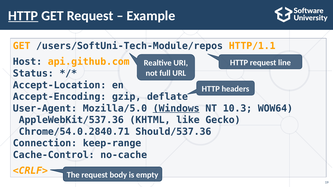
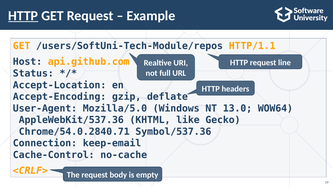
Windows underline: present -> none
10.3: 10.3 -> 13.0
Should/537.36: Should/537.36 -> Symbol/537.36
keep-range: keep-range -> keep-email
